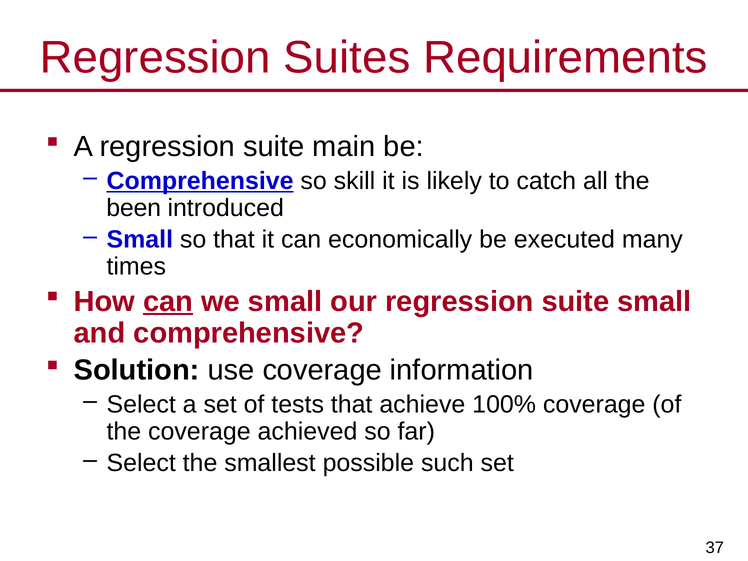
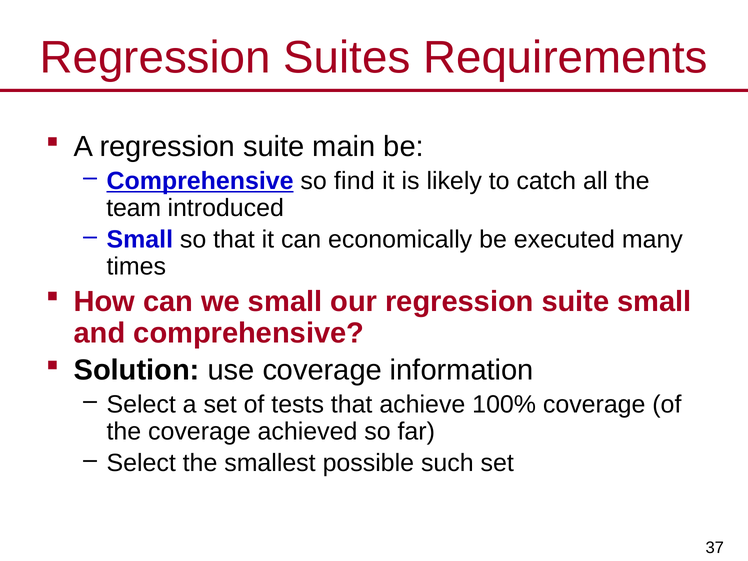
skill: skill -> find
been: been -> team
can at (168, 302) underline: present -> none
